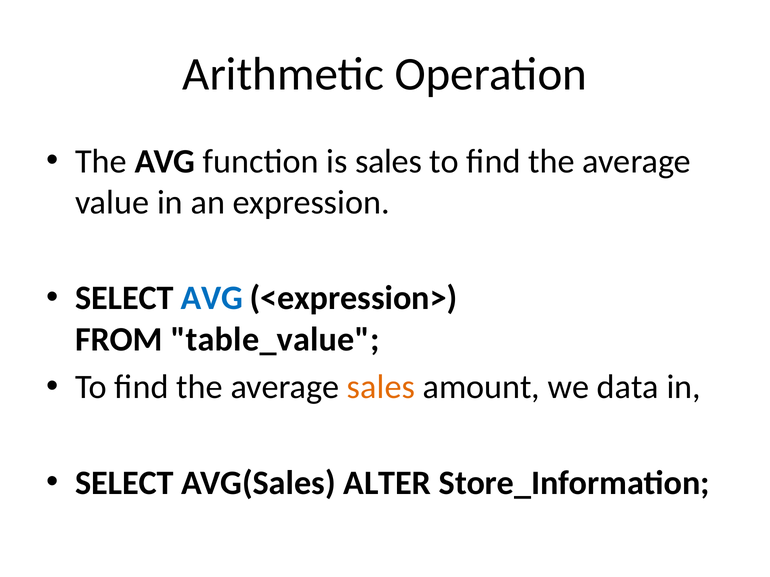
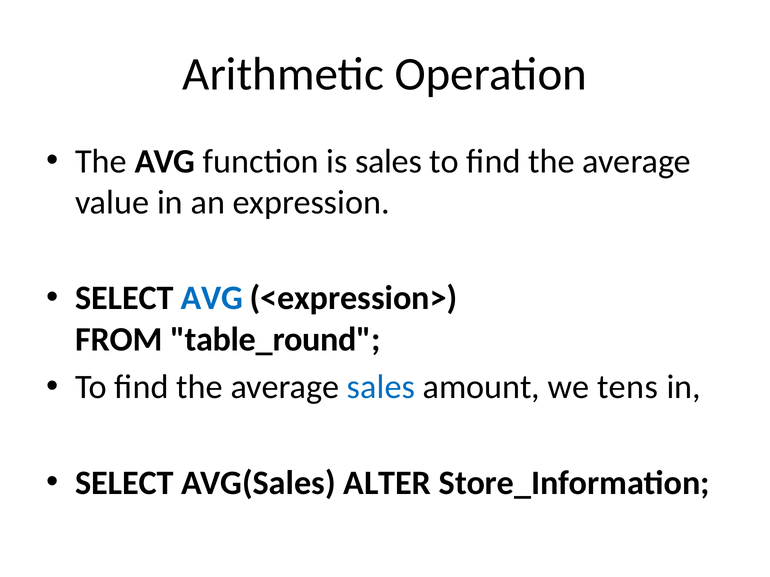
table_value: table_value -> table_round
sales at (381, 387) colour: orange -> blue
data: data -> tens
